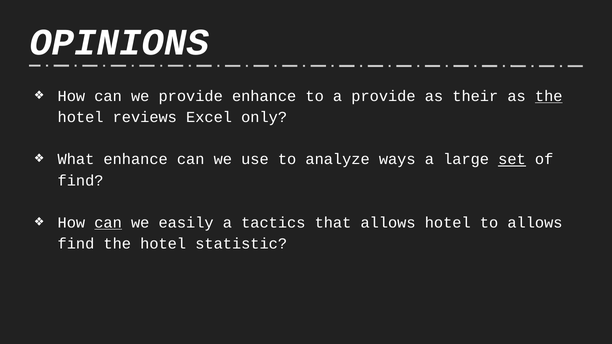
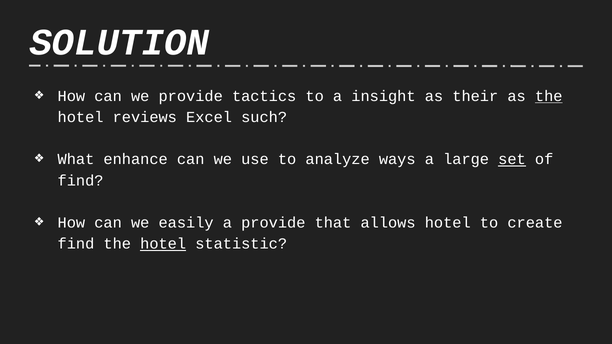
OPINIONS: OPINIONS -> SOLUTION
provide enhance: enhance -> tactics
a provide: provide -> insight
only: only -> such
can at (108, 223) underline: present -> none
a tactics: tactics -> provide
to allows: allows -> create
hotel at (163, 244) underline: none -> present
